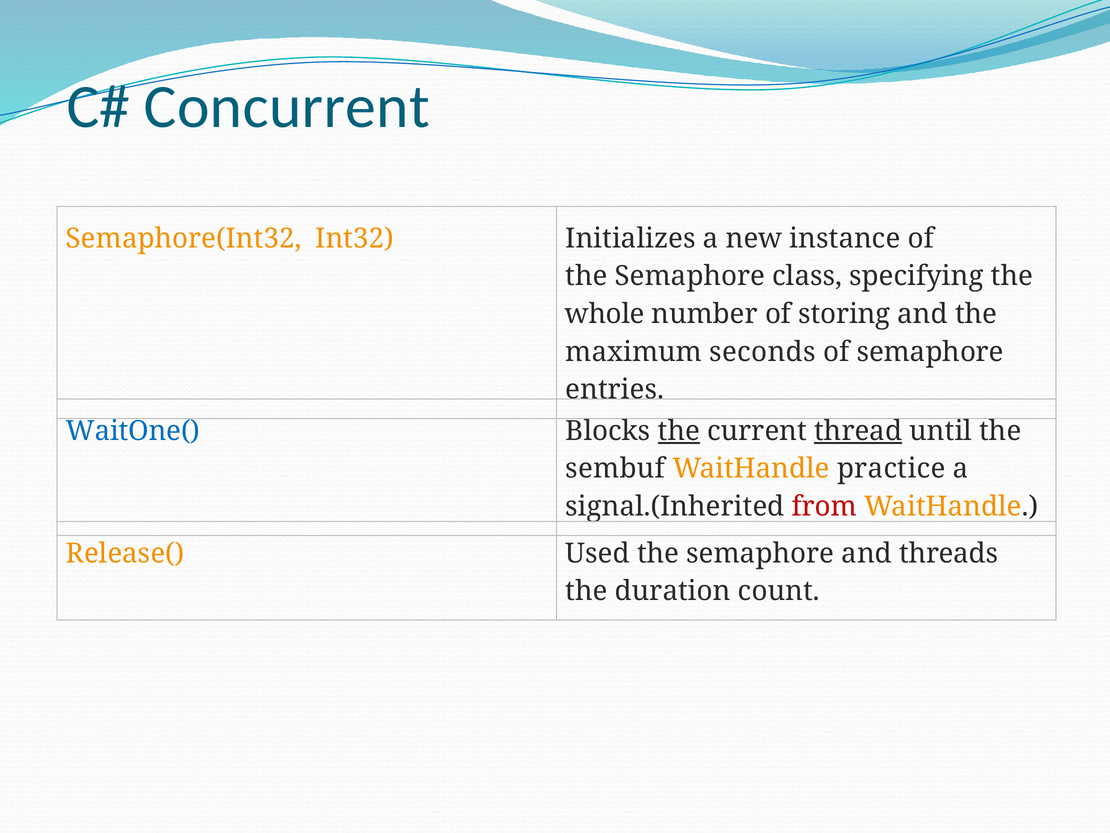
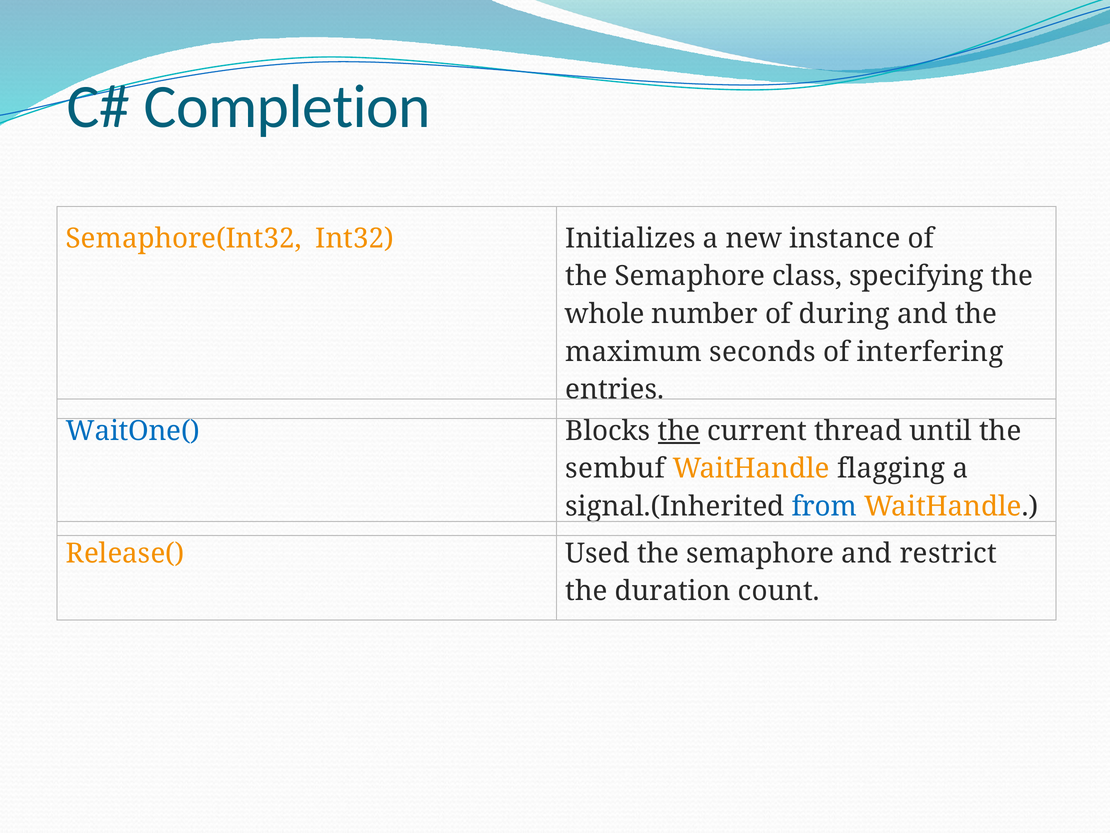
Concurrent: Concurrent -> Completion
storing: storing -> during
of semaphore: semaphore -> interfering
thread underline: present -> none
practice: practice -> flagging
from colour: red -> blue
threads: threads -> restrict
